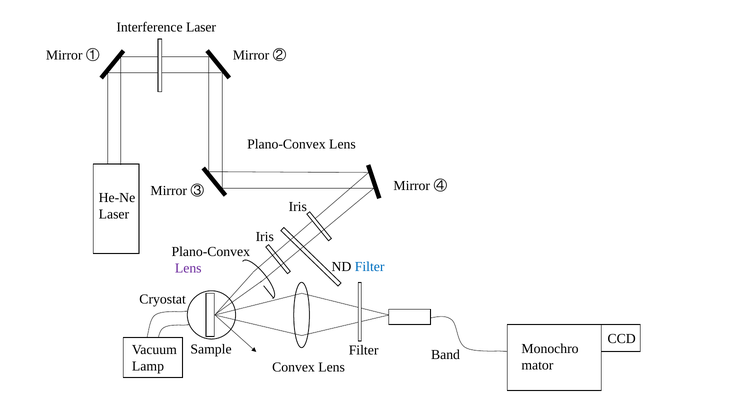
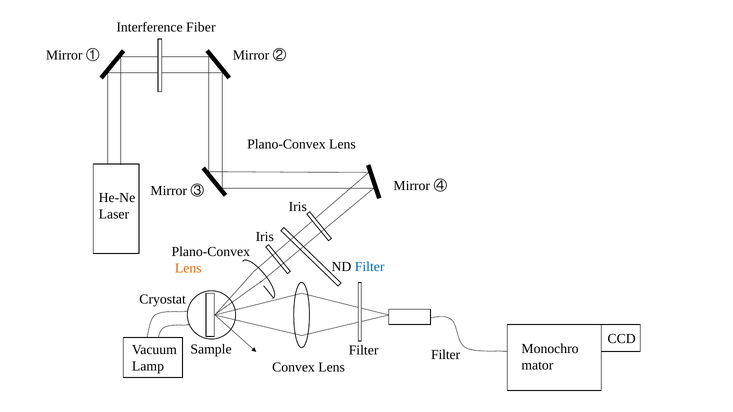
Interference Laser: Laser -> Fiber
Lens at (188, 268) colour: purple -> orange
Sample Band: Band -> Filter
